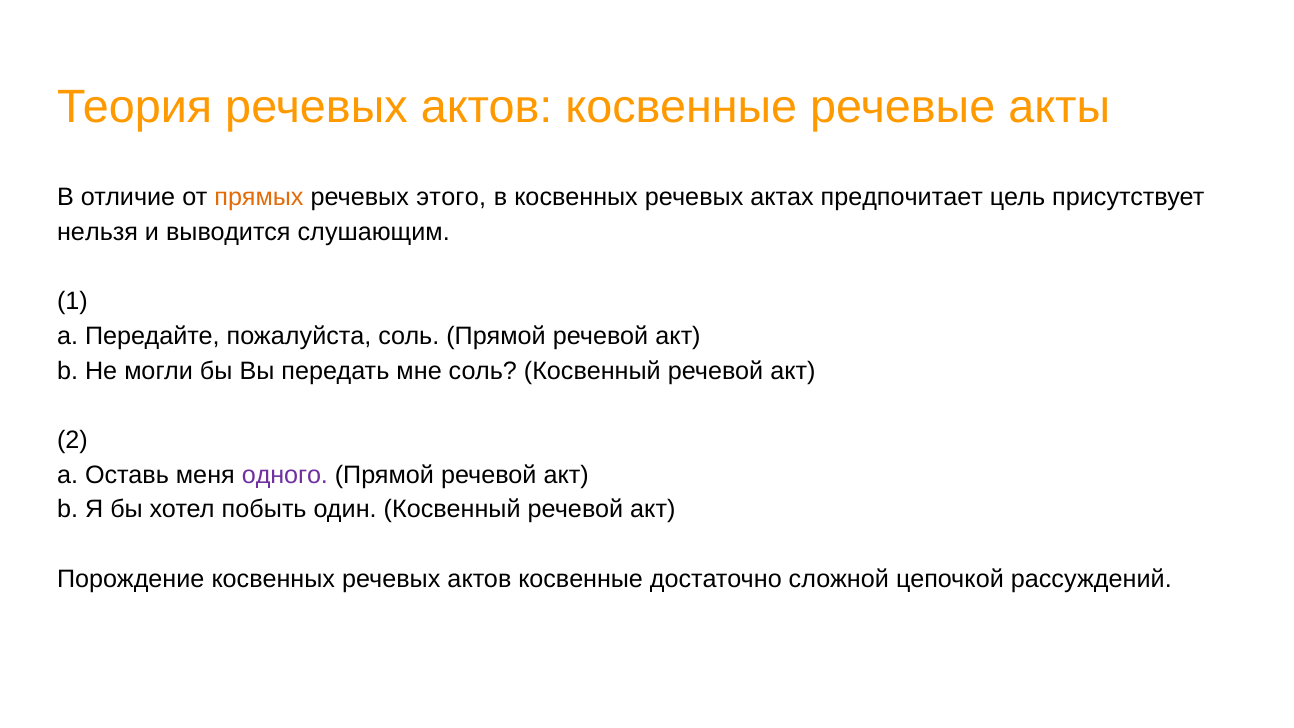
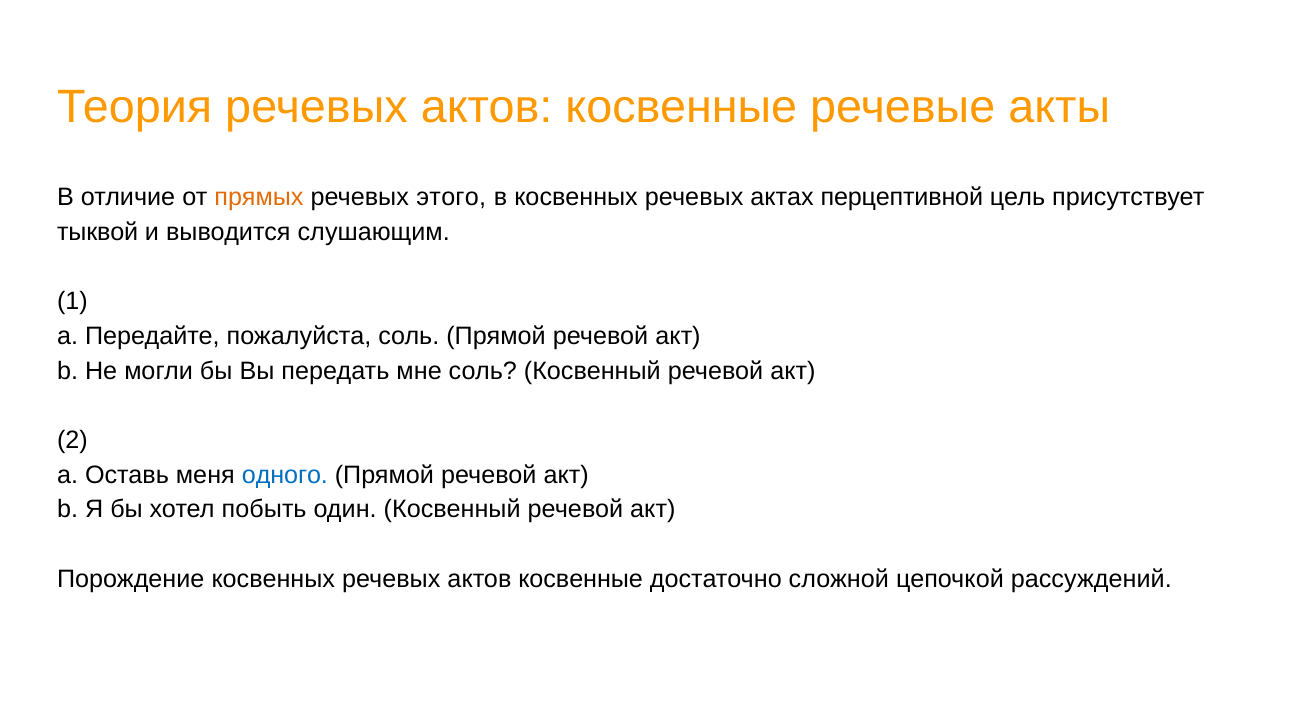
предпочитает: предпочитает -> перцептивной
нельзя: нельзя -> тыквой
одного colour: purple -> blue
